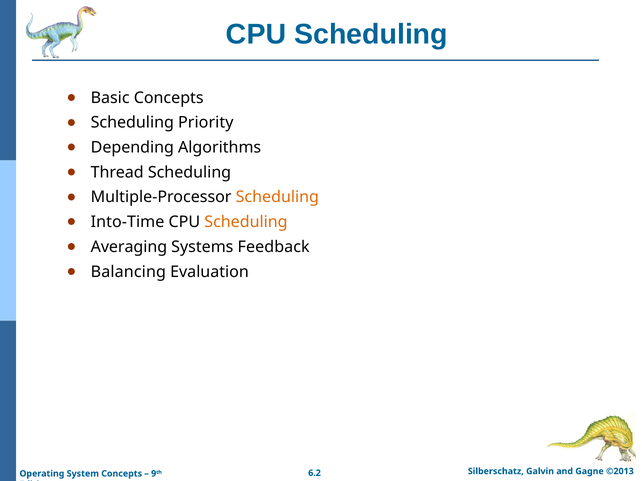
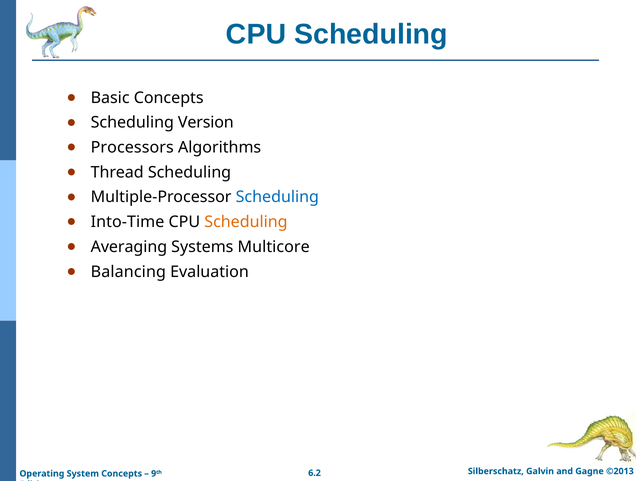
Priority: Priority -> Version
Depending: Depending -> Processors
Scheduling at (277, 197) colour: orange -> blue
Feedback: Feedback -> Multicore
